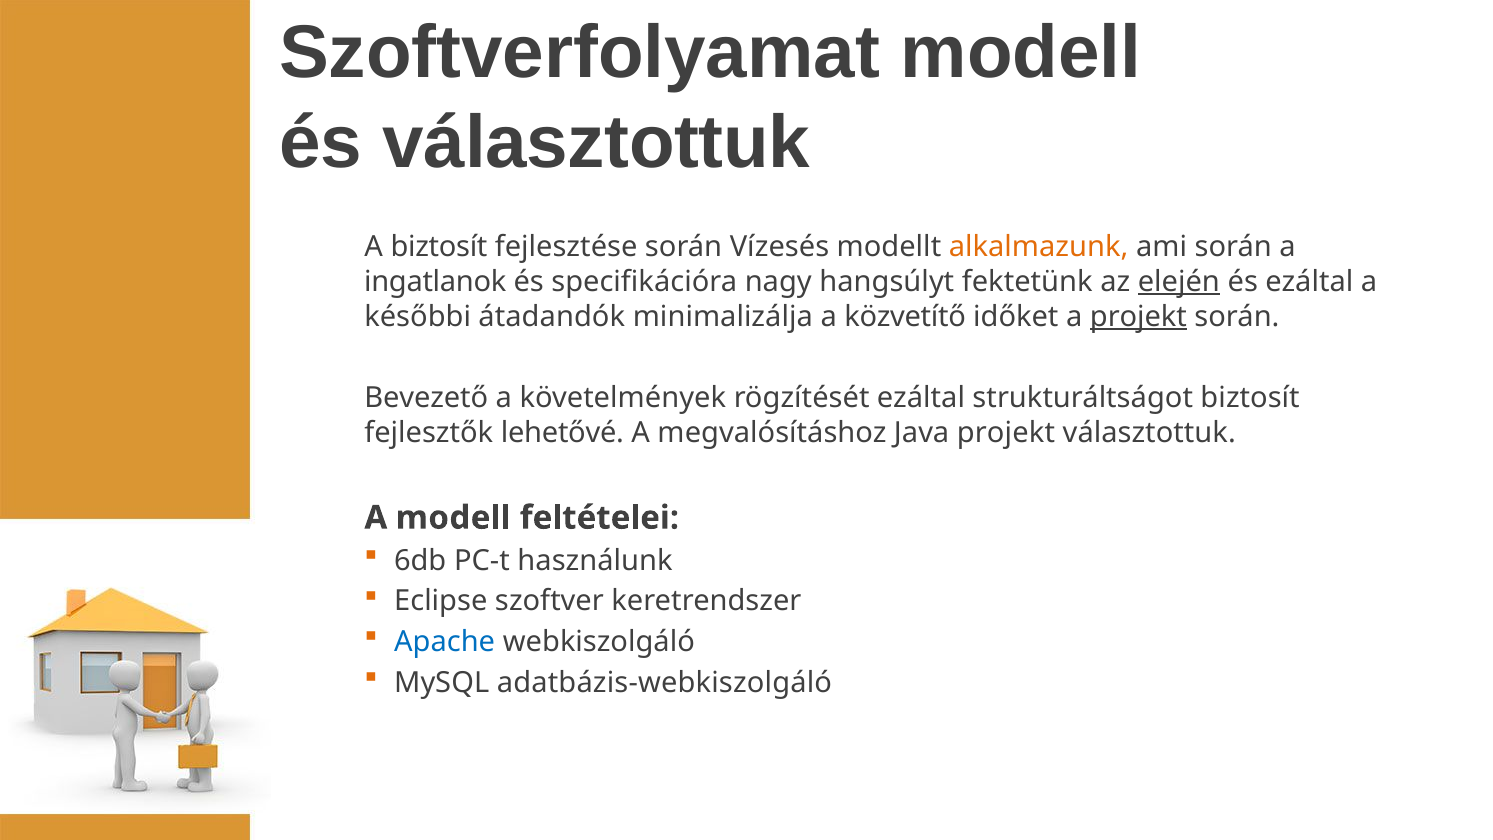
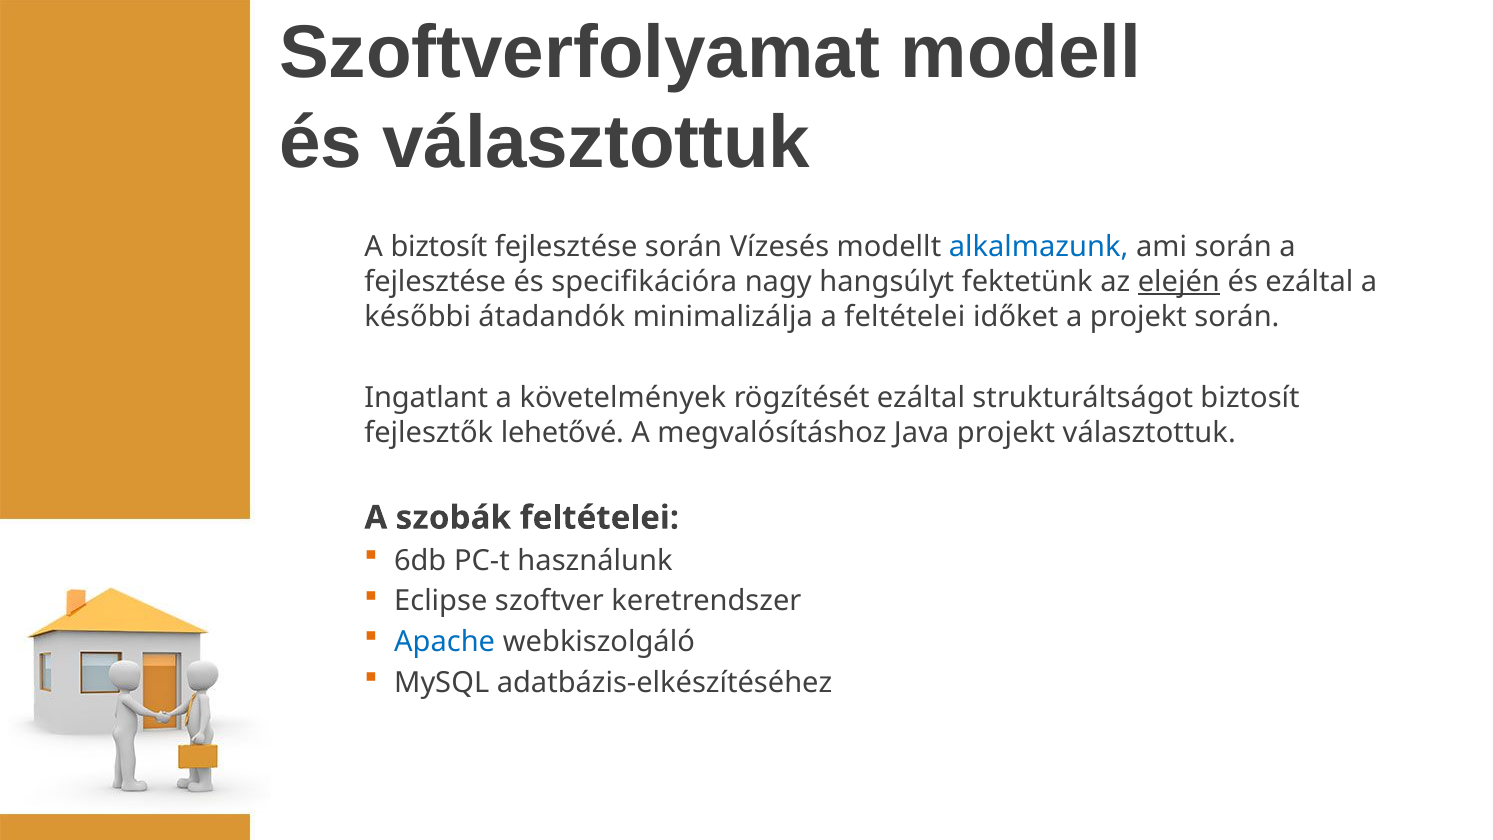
alkalmazunk colour: orange -> blue
ingatlanok at (435, 282): ingatlanok -> fejlesztése
a közvetítő: közvetítő -> feltételei
projekt at (1138, 317) underline: present -> none
Bevezető: Bevezető -> Ingatlant
A modell: modell -> szobák
adatbázis-webkiszolgáló: adatbázis-webkiszolgáló -> adatbázis-elkészítéséhez
